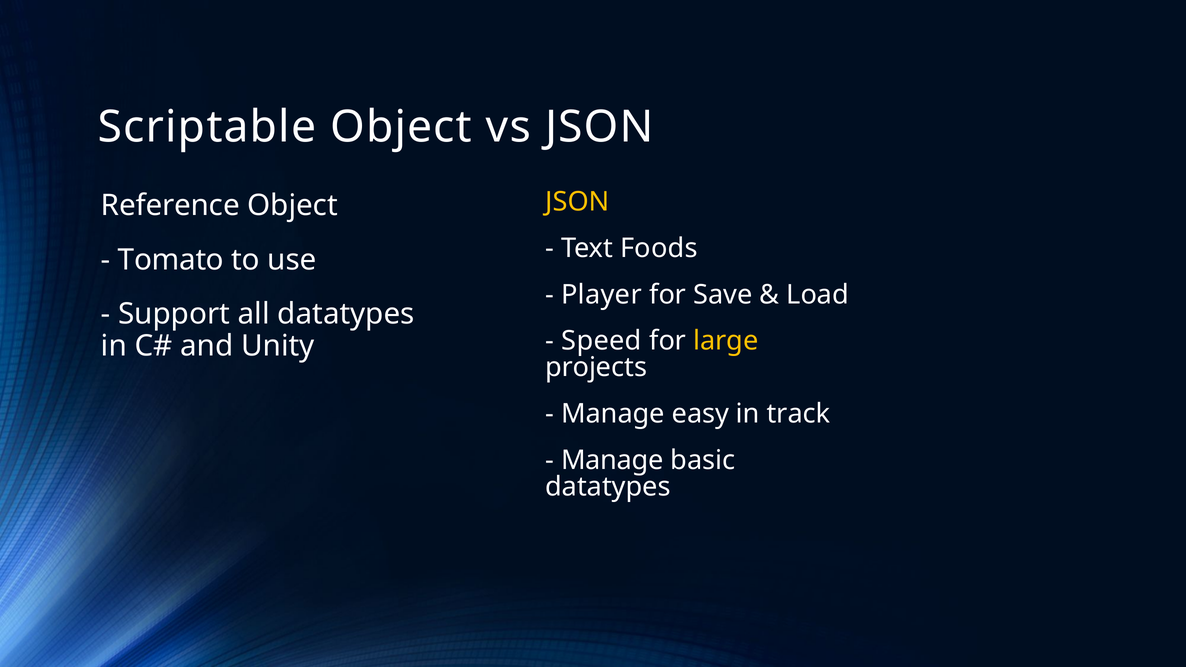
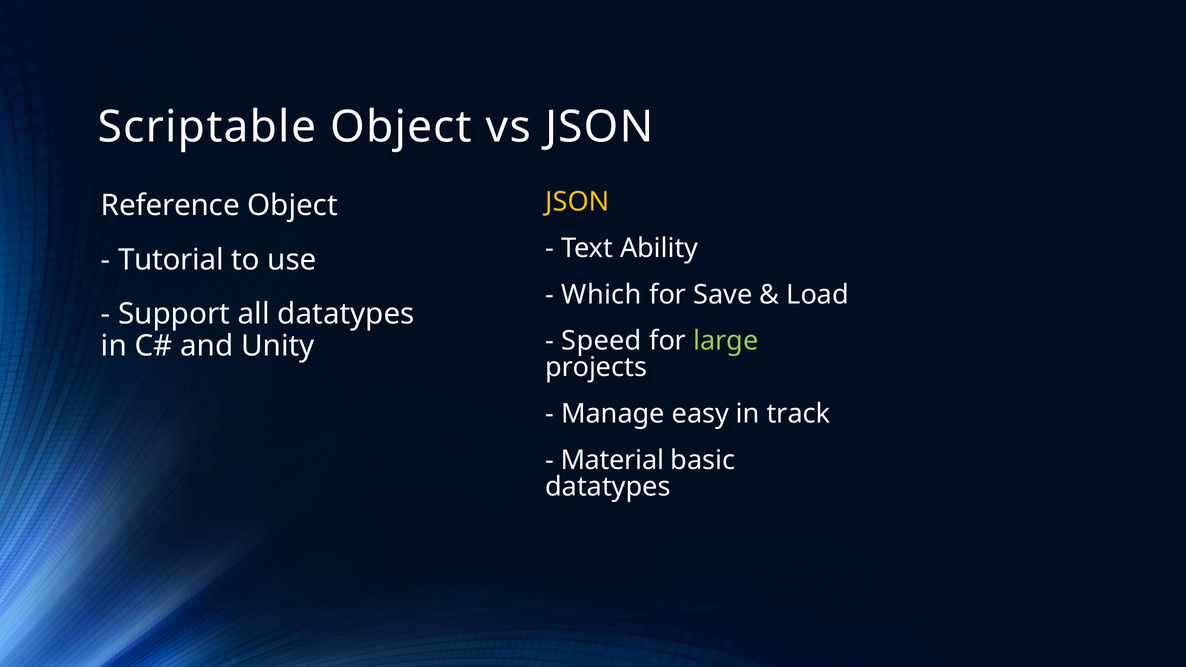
Foods: Foods -> Ability
Tomato: Tomato -> Tutorial
Player: Player -> Which
large colour: yellow -> light green
Manage at (612, 460): Manage -> Material
